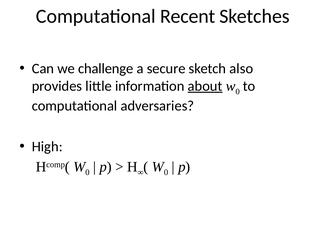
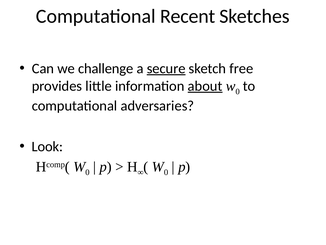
secure underline: none -> present
also: also -> free
High: High -> Look
